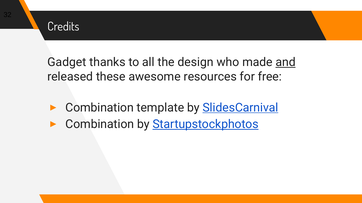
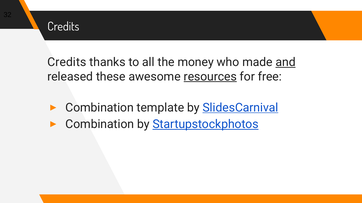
Gadget at (67, 62): Gadget -> Credits
design: design -> money
resources underline: none -> present
